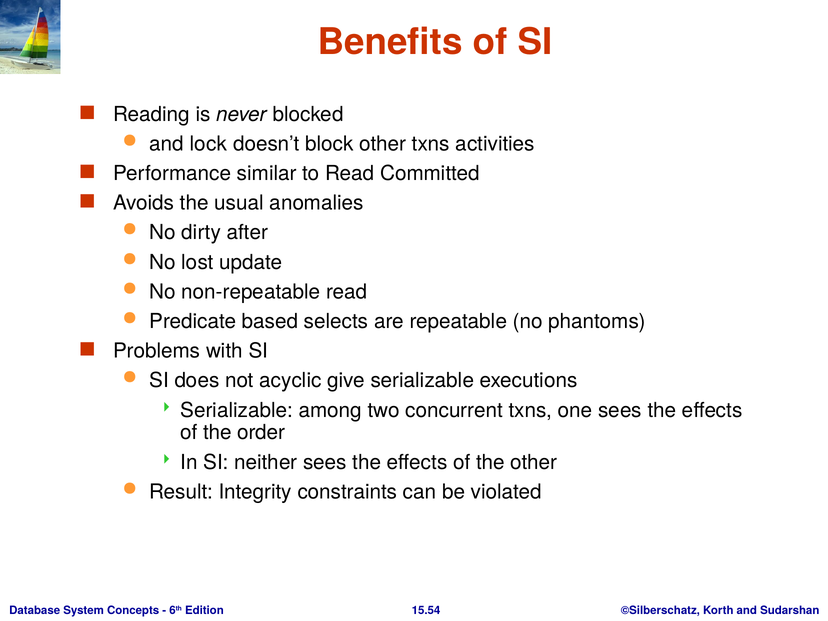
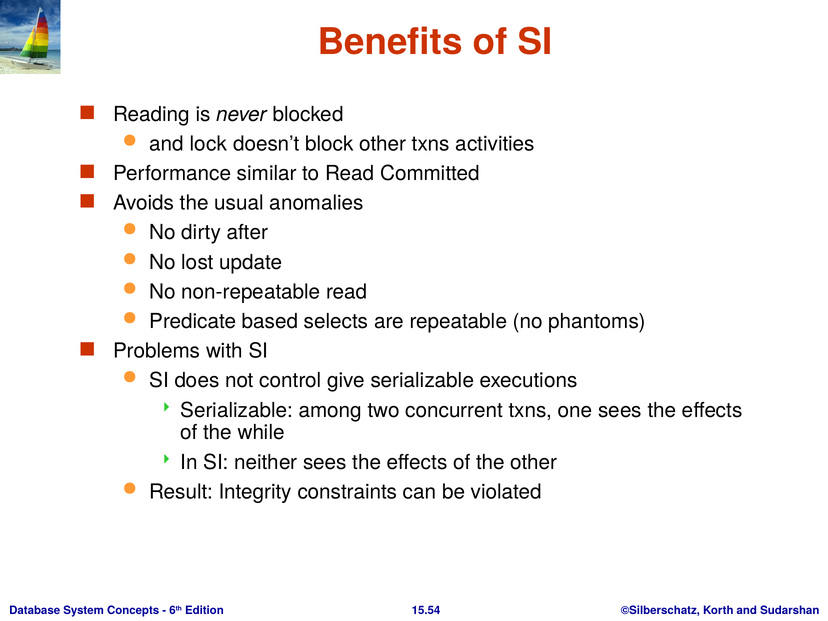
acyclic: acyclic -> control
order: order -> while
